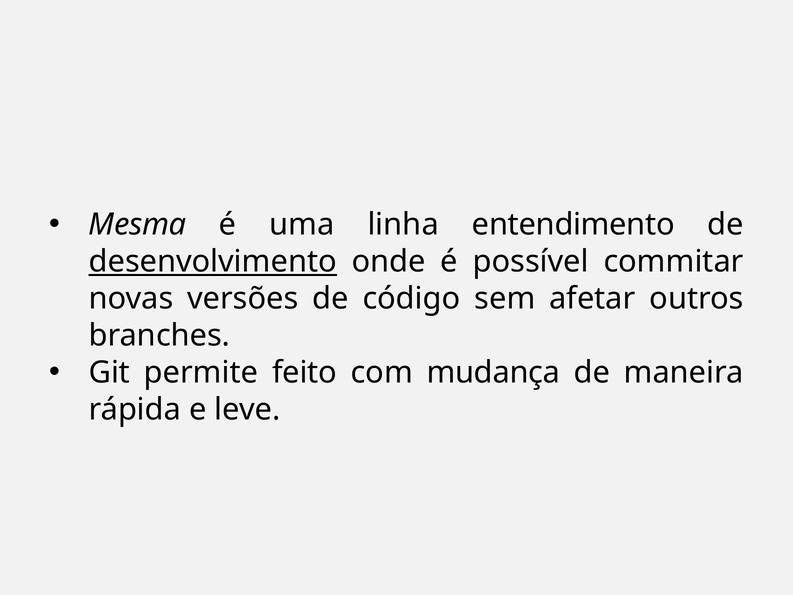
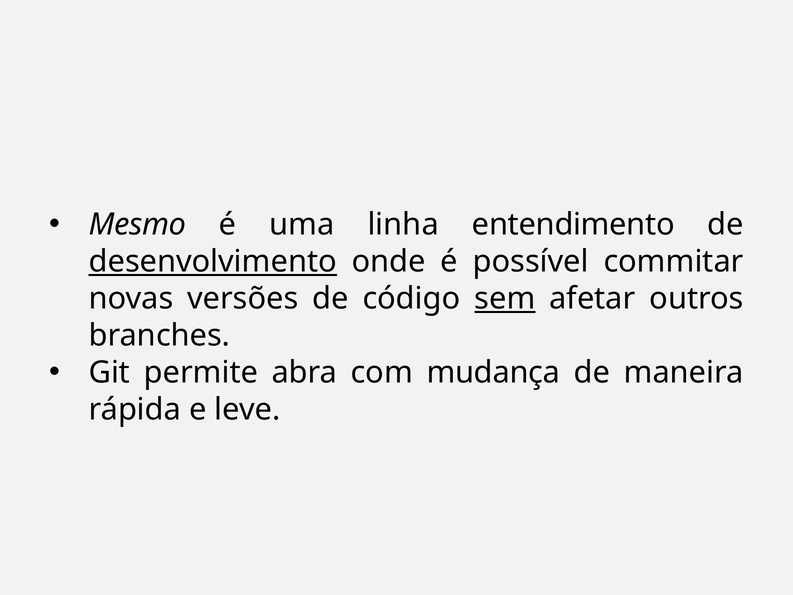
Mesma: Mesma -> Mesmo
sem underline: none -> present
feito: feito -> abra
